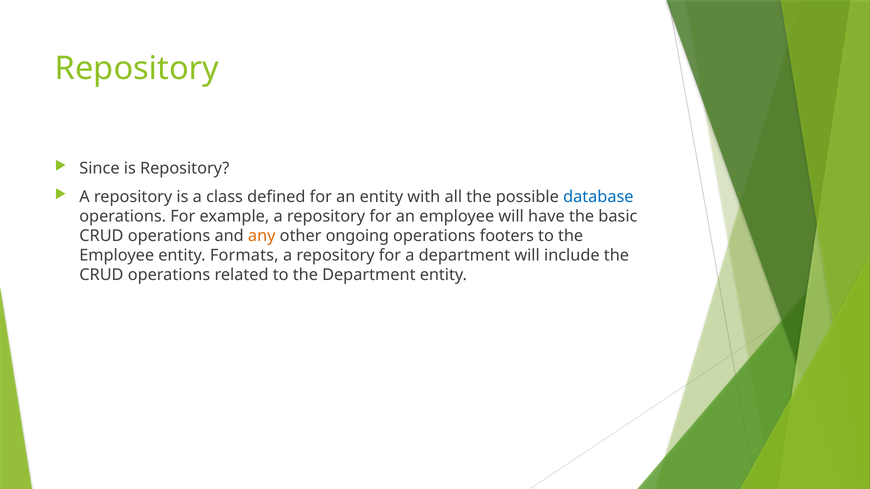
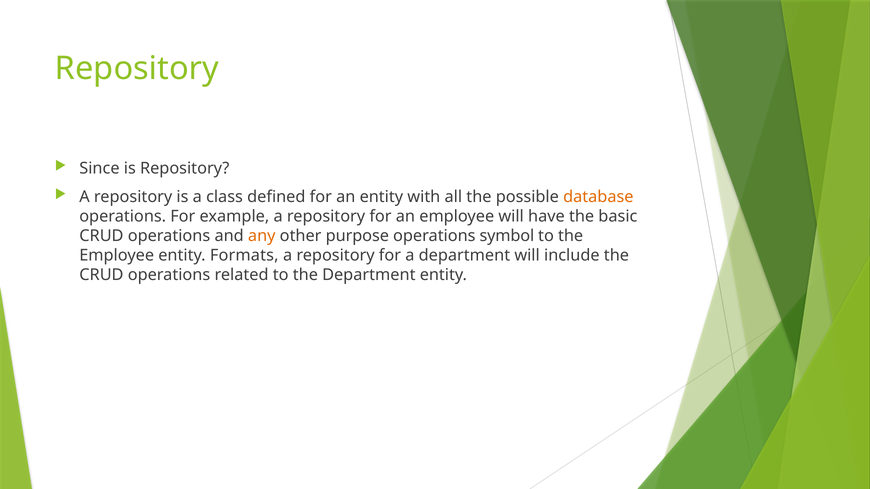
database colour: blue -> orange
ongoing: ongoing -> purpose
footers: footers -> symbol
